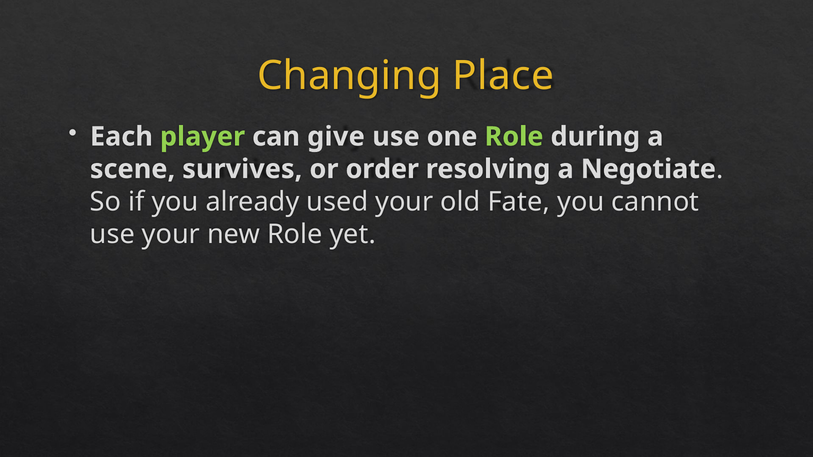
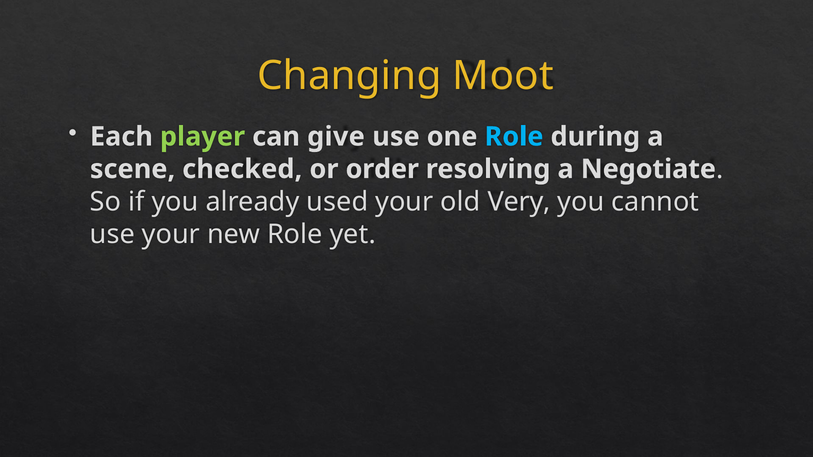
Place: Place -> Moot
Role at (514, 137) colour: light green -> light blue
survives: survives -> checked
Fate: Fate -> Very
